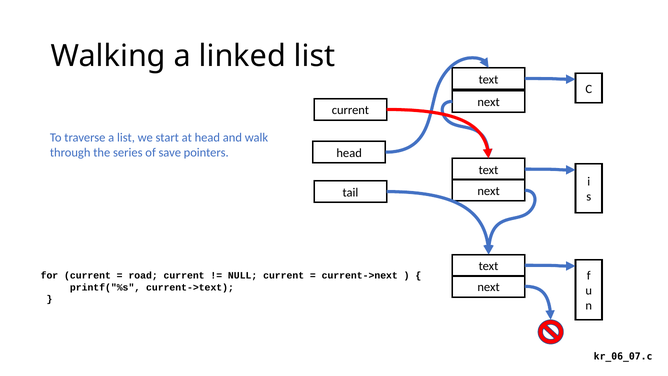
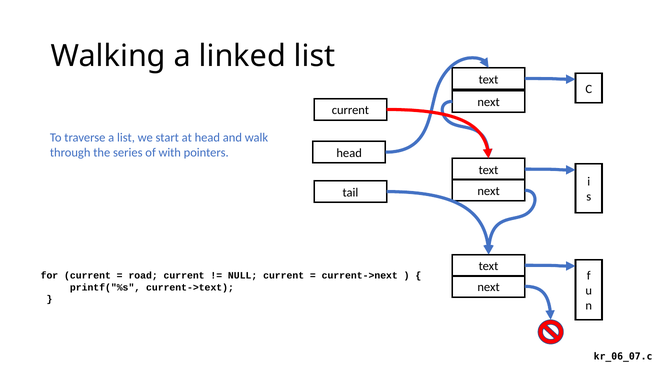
save: save -> with
